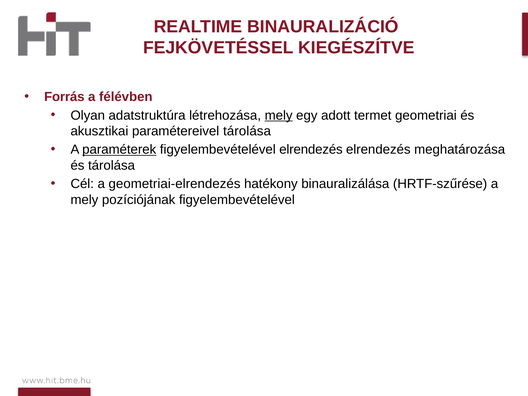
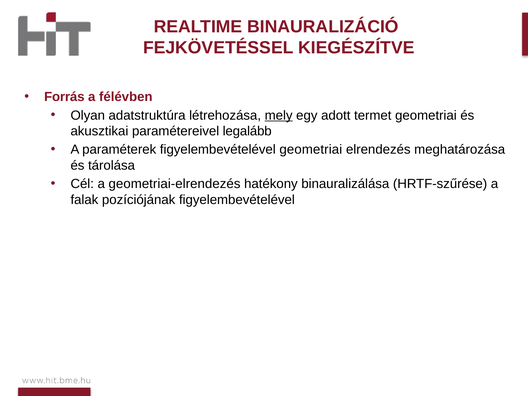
paramétereivel tárolása: tárolása -> legalább
paraméterek underline: present -> none
figyelembevételével elrendezés: elrendezés -> geometriai
mely at (84, 200): mely -> falak
